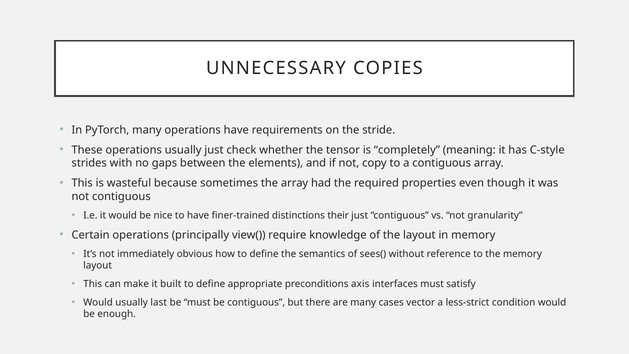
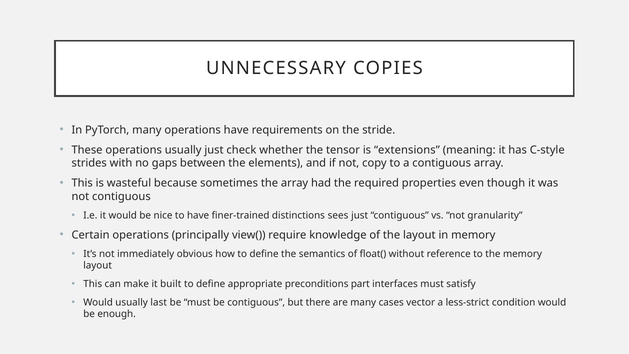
completely: completely -> extensions
their: their -> sees
sees(: sees( -> float(
axis: axis -> part
